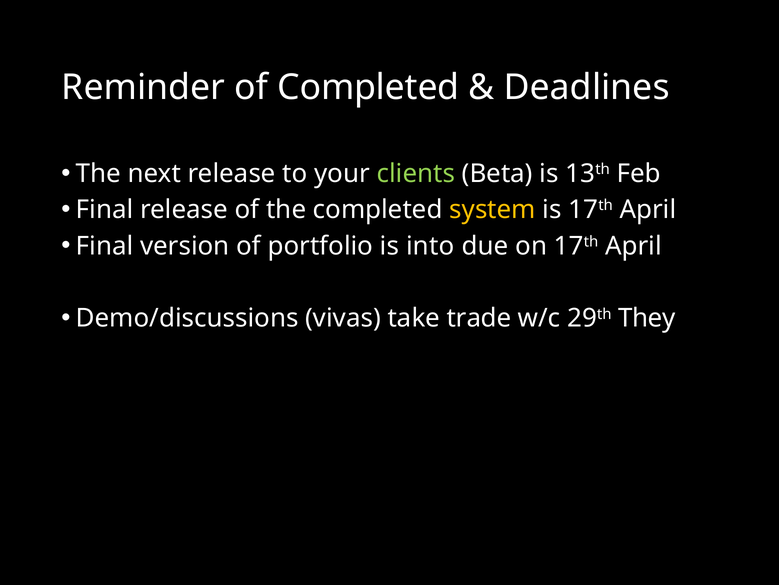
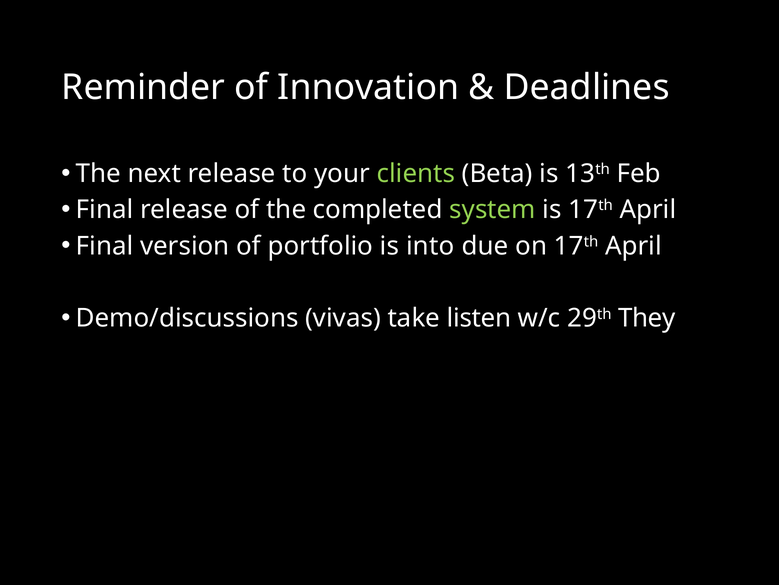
of Completed: Completed -> Innovation
system colour: yellow -> light green
trade: trade -> listen
